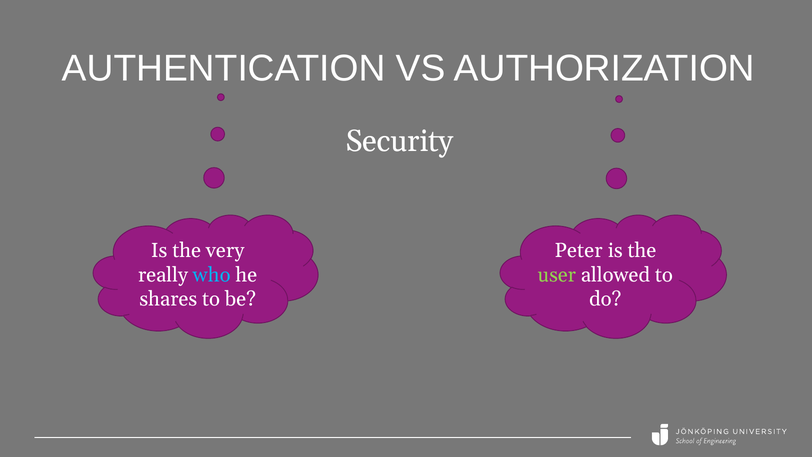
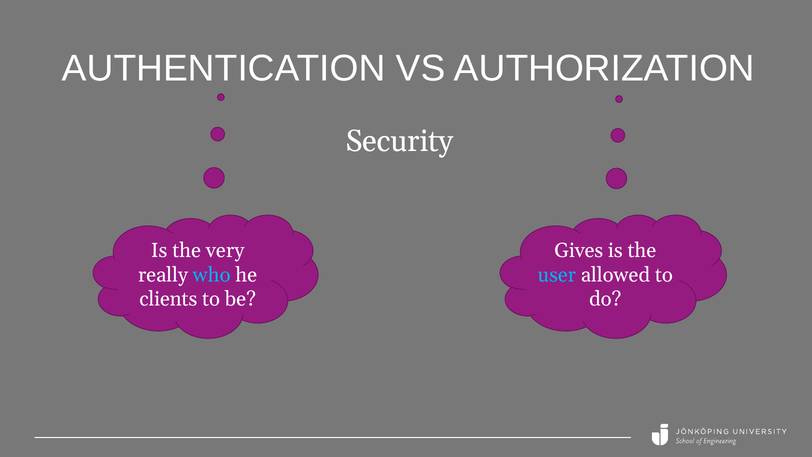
Peter: Peter -> Gives
user colour: light green -> light blue
shares: shares -> clients
